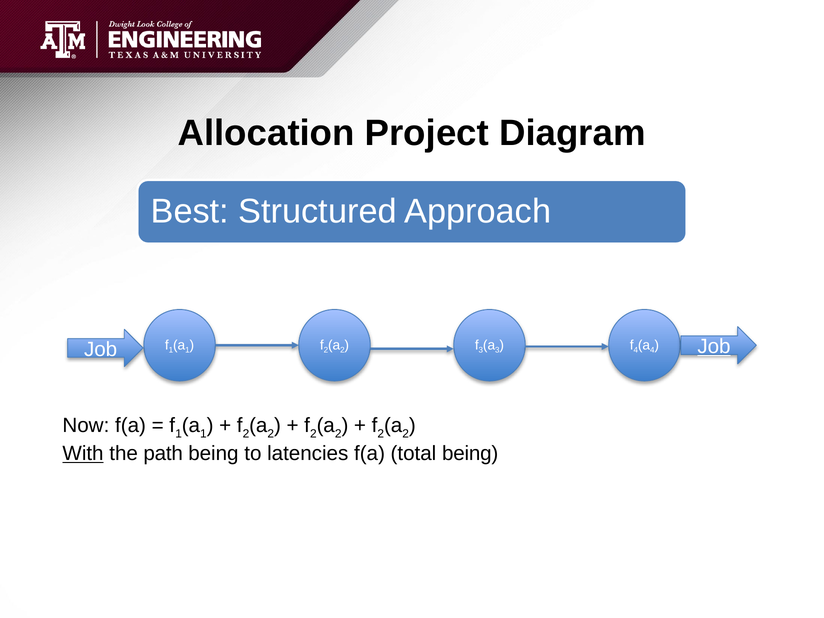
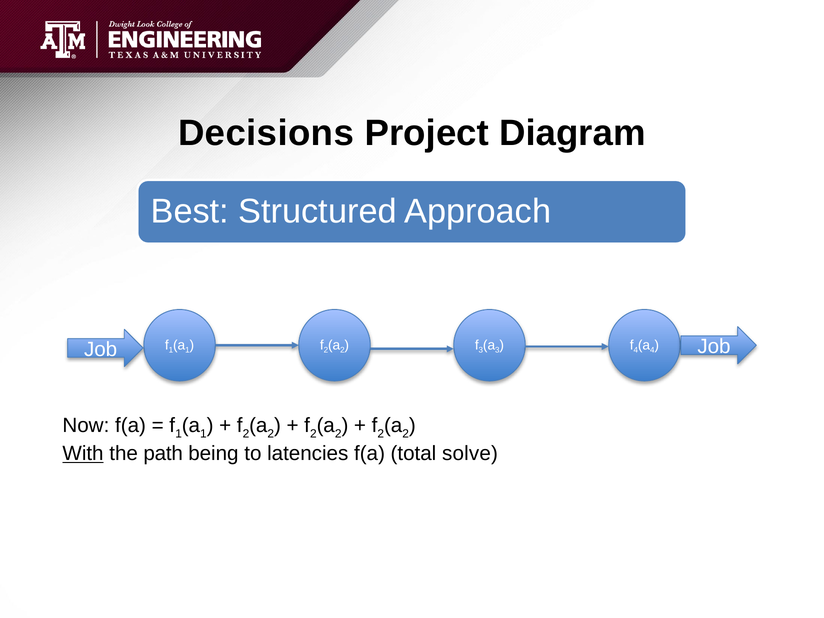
Allocation: Allocation -> Decisions
Job at (714, 347) underline: present -> none
total being: being -> solve
